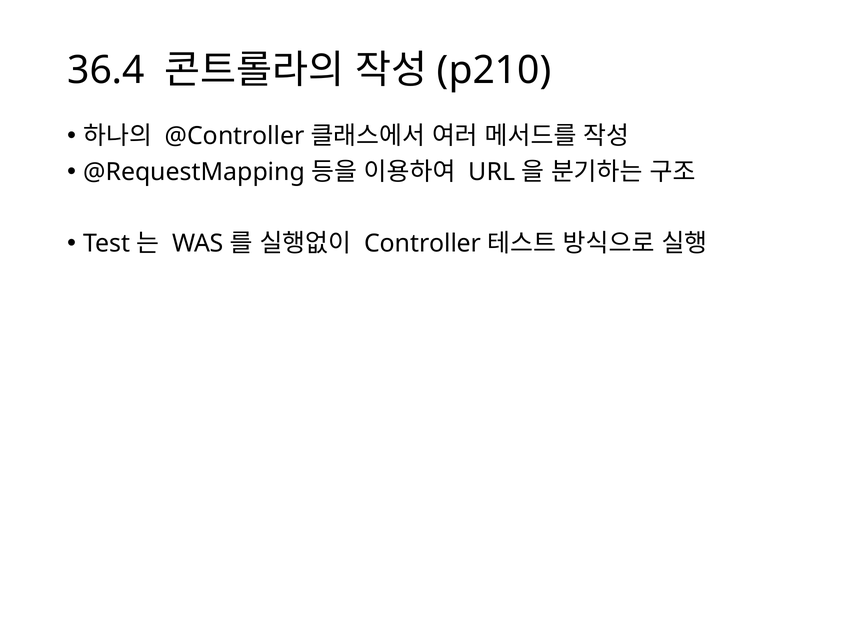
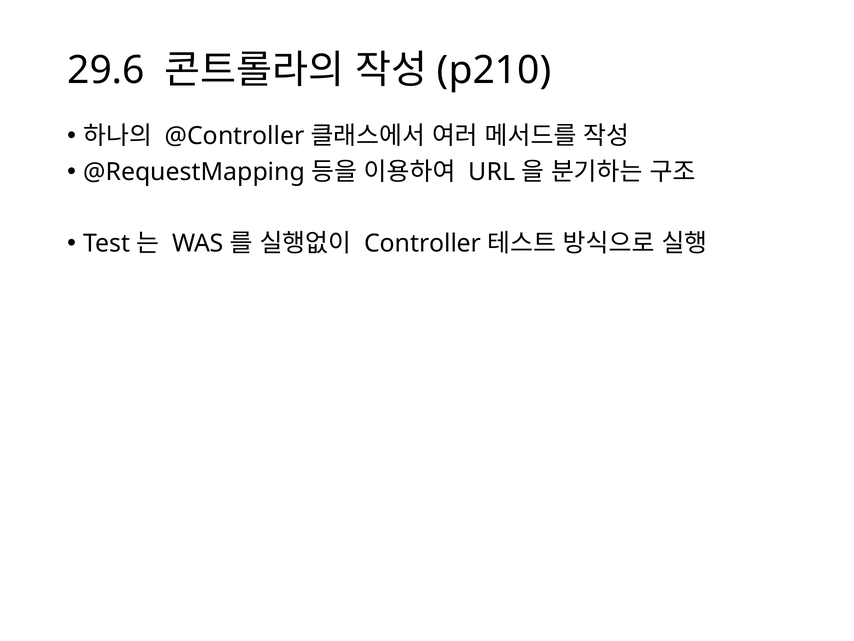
36.4: 36.4 -> 29.6
